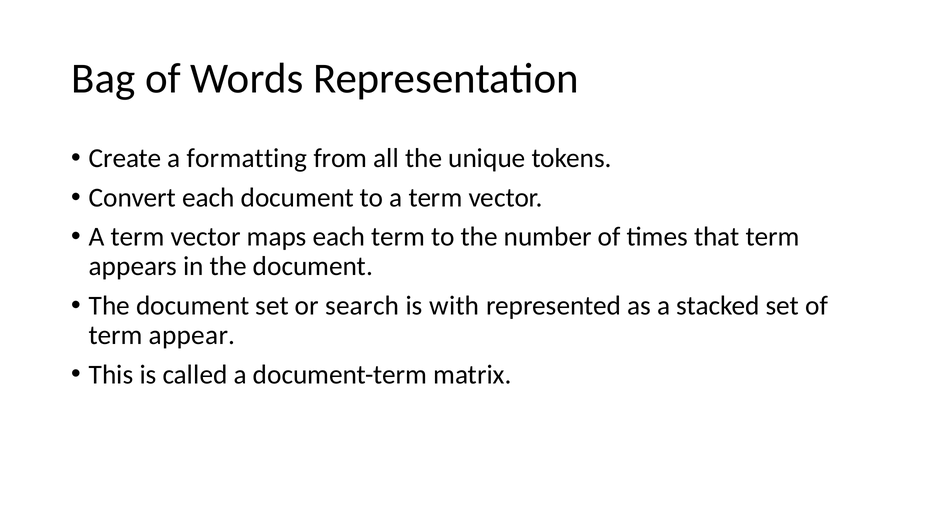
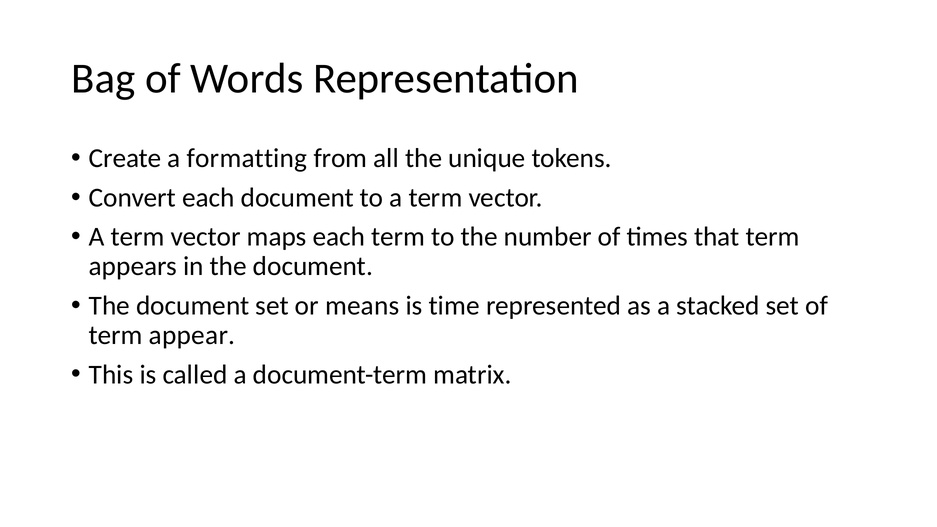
search: search -> means
with: with -> time
